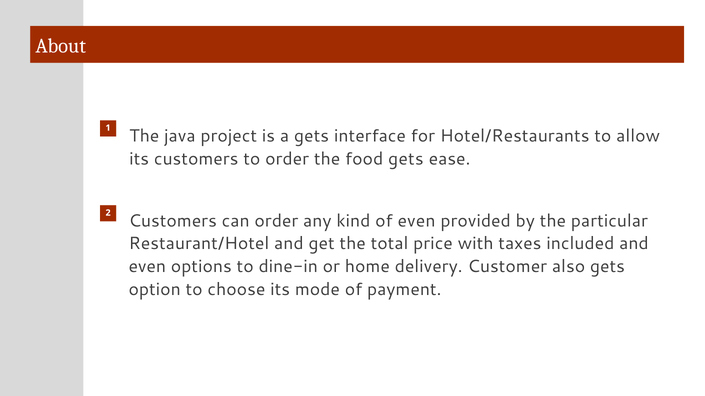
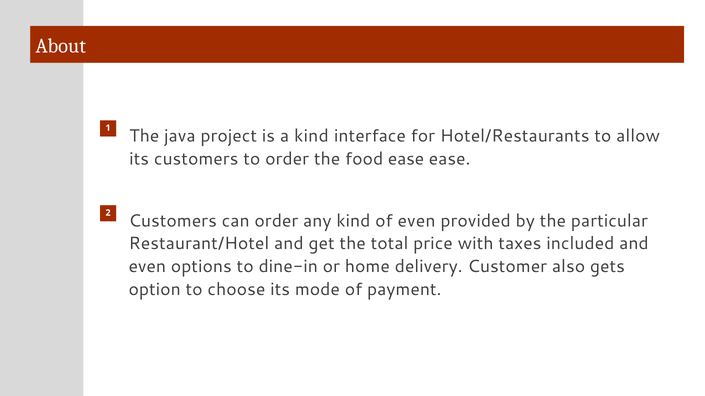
a gets: gets -> kind
food gets: gets -> ease
